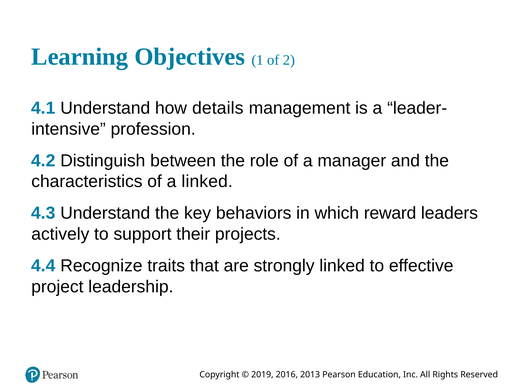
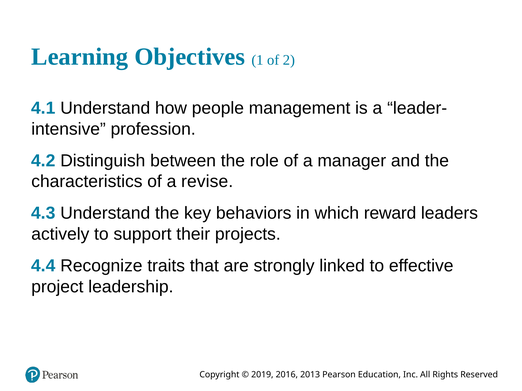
details: details -> people
a linked: linked -> revise
